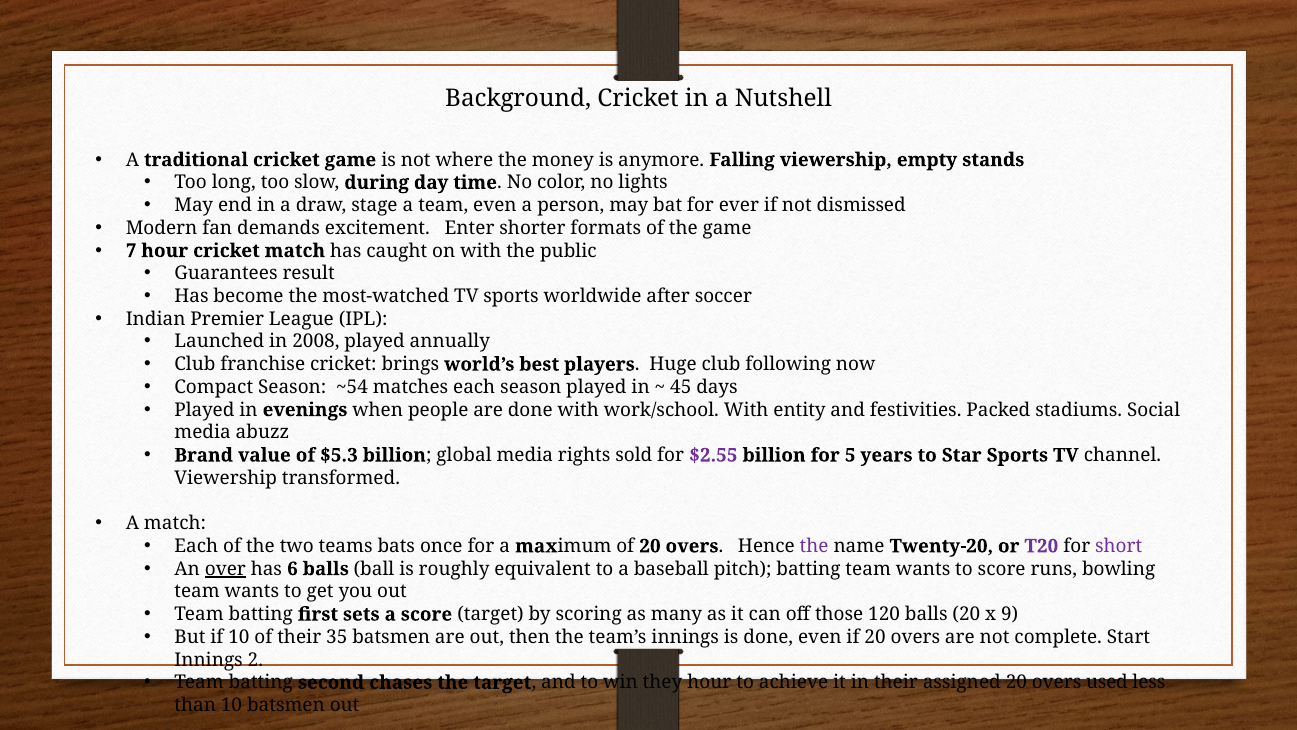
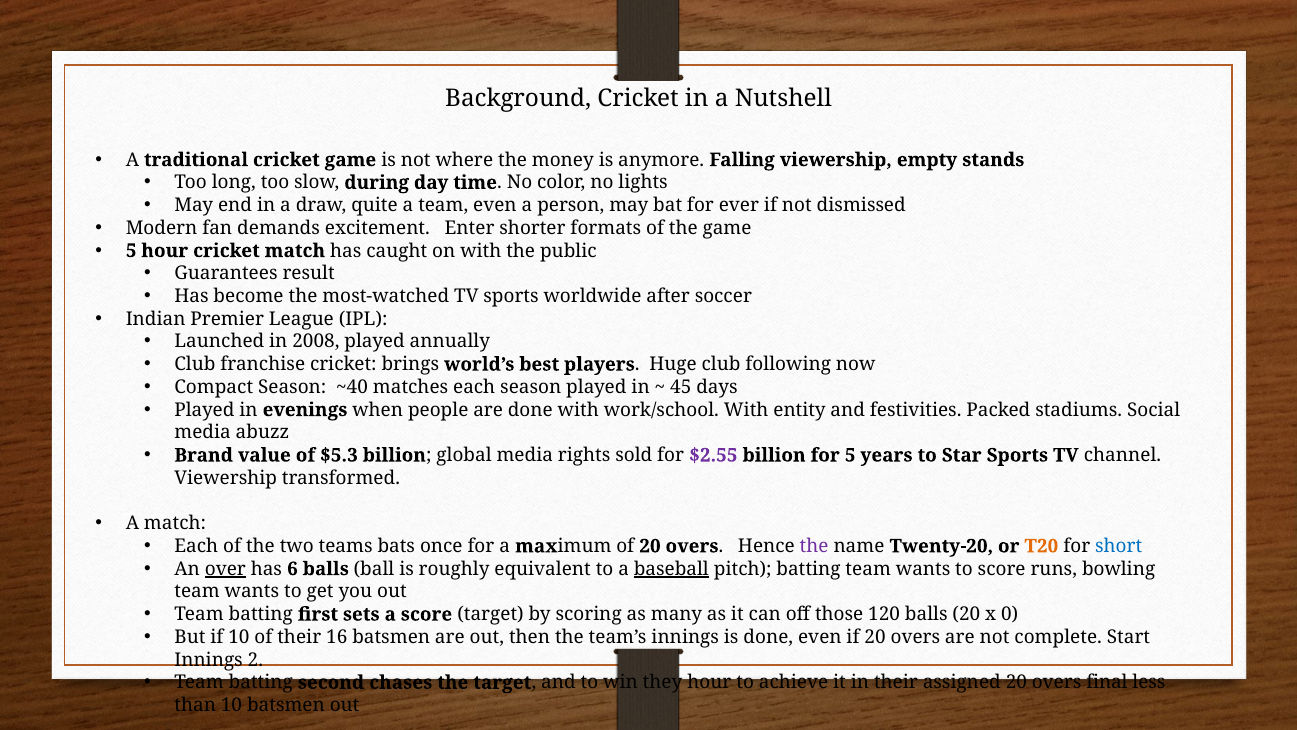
stage: stage -> quite
7 at (131, 251): 7 -> 5
~54: ~54 -> ~40
T20 colour: purple -> orange
short colour: purple -> blue
baseball underline: none -> present
9: 9 -> 0
35: 35 -> 16
used: used -> final
